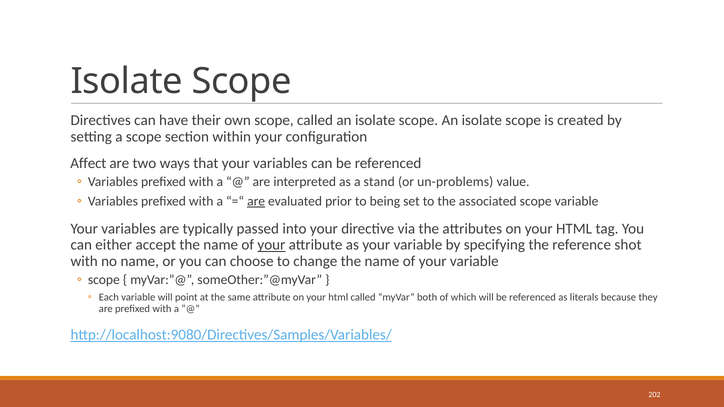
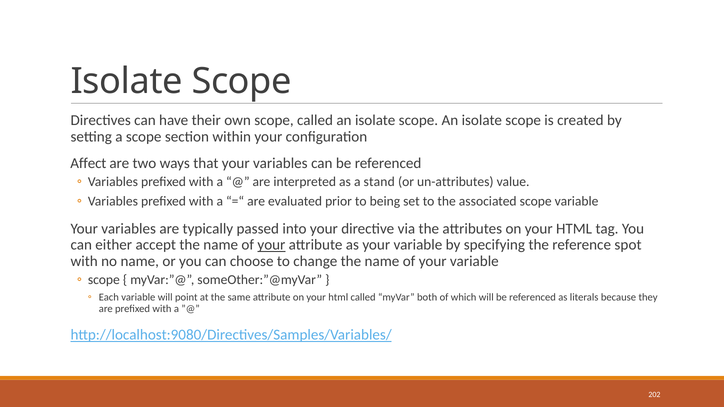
un-problems: un-problems -> un-attributes
are at (256, 201) underline: present -> none
shot: shot -> spot
